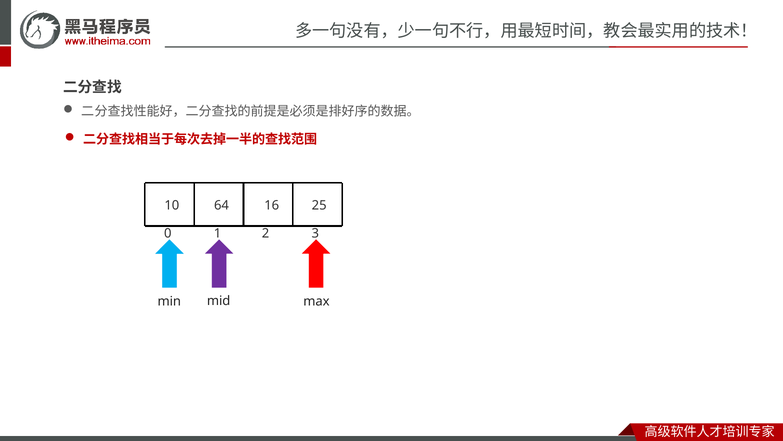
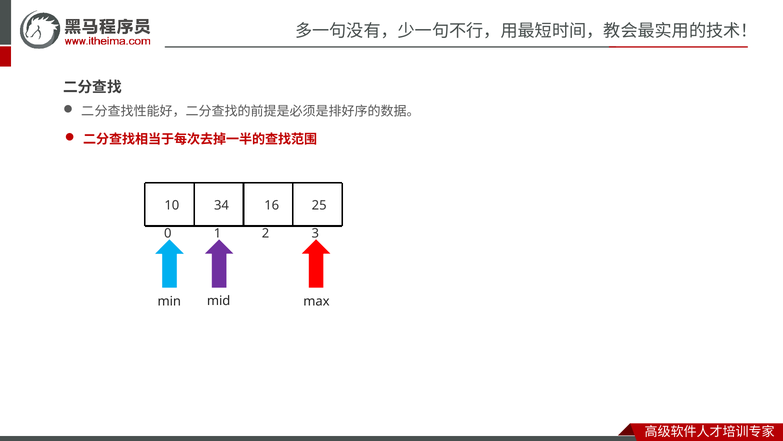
64: 64 -> 34
